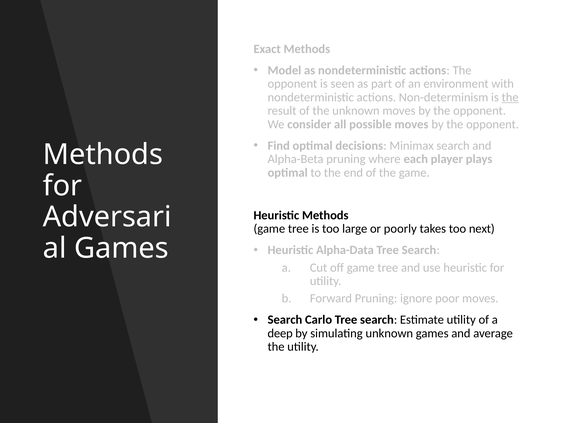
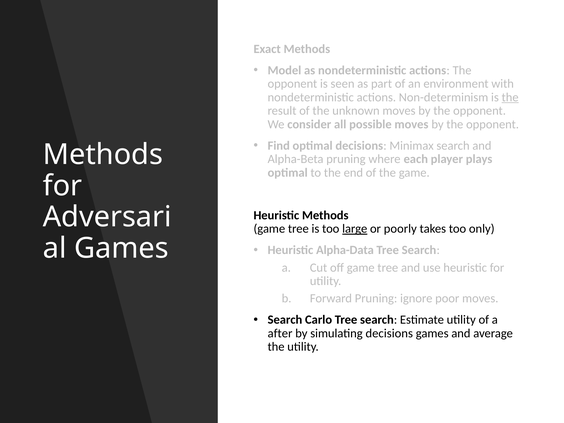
large underline: none -> present
next: next -> only
deep: deep -> after
simulating unknown: unknown -> decisions
